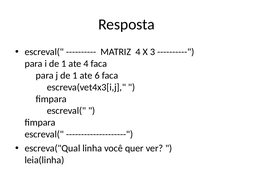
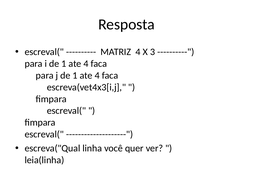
6 at (97, 76): 6 -> 4
